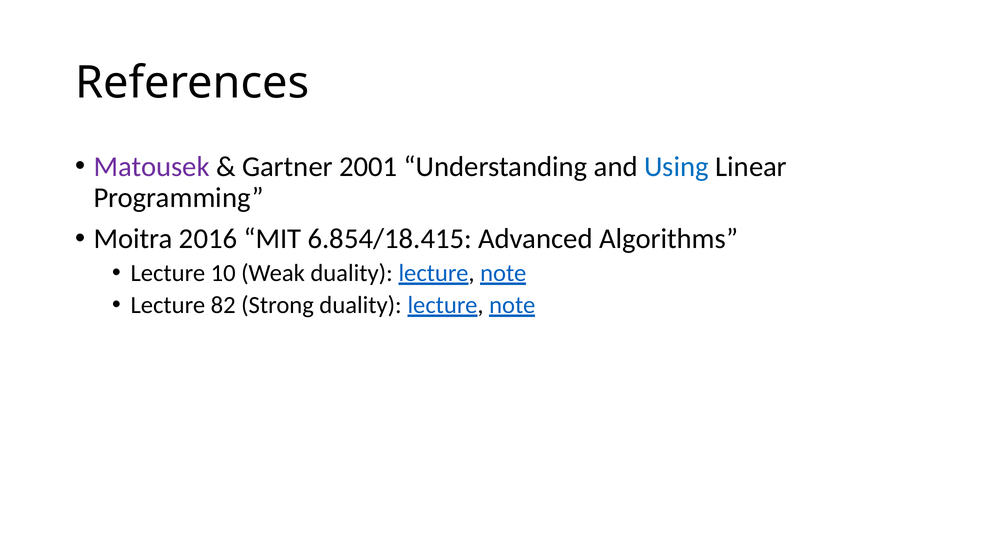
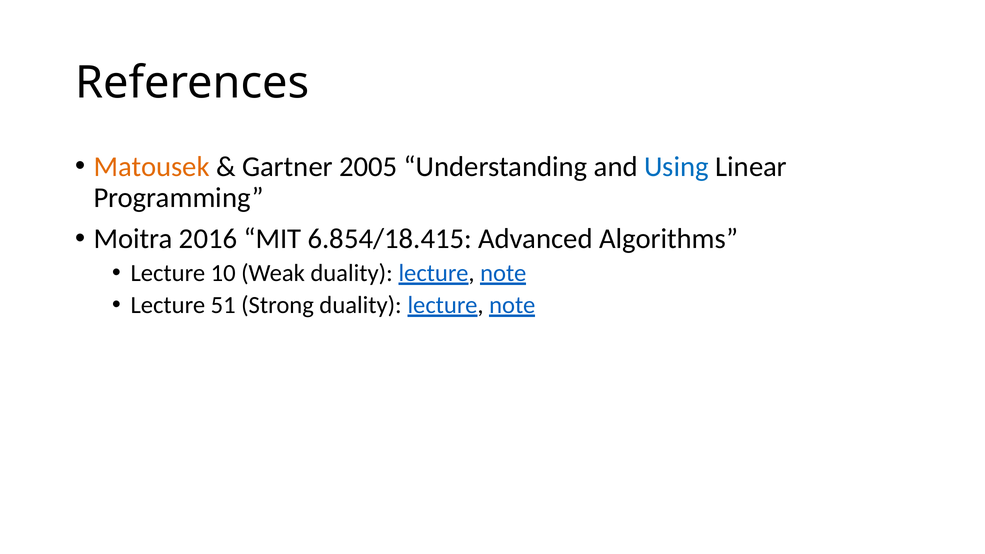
Matousek colour: purple -> orange
2001: 2001 -> 2005
82: 82 -> 51
